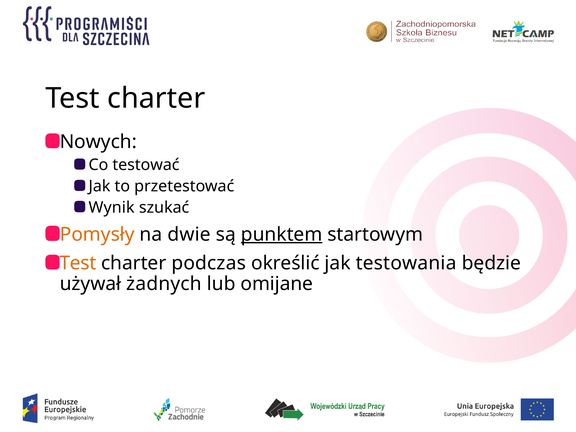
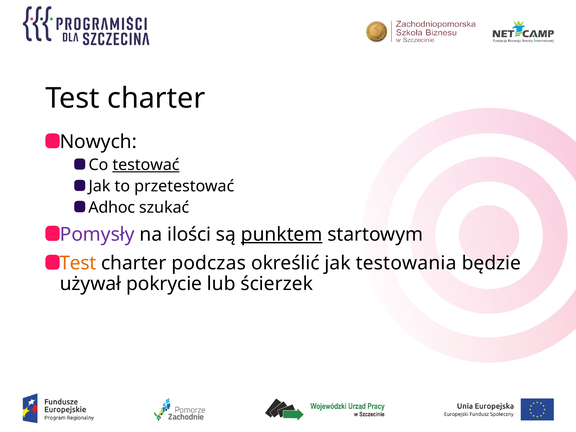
testować underline: none -> present
Wynik: Wynik -> Adhoc
Pomysły colour: orange -> purple
dwie: dwie -> ilości
żadnych: żadnych -> pokrycie
omijane: omijane -> ścierzek
